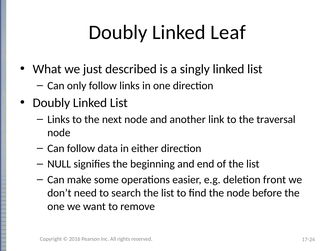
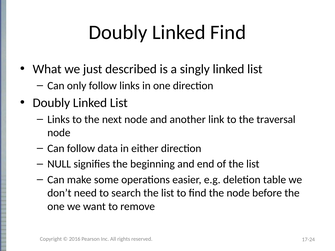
Linked Leaf: Leaf -> Find
front: front -> table
